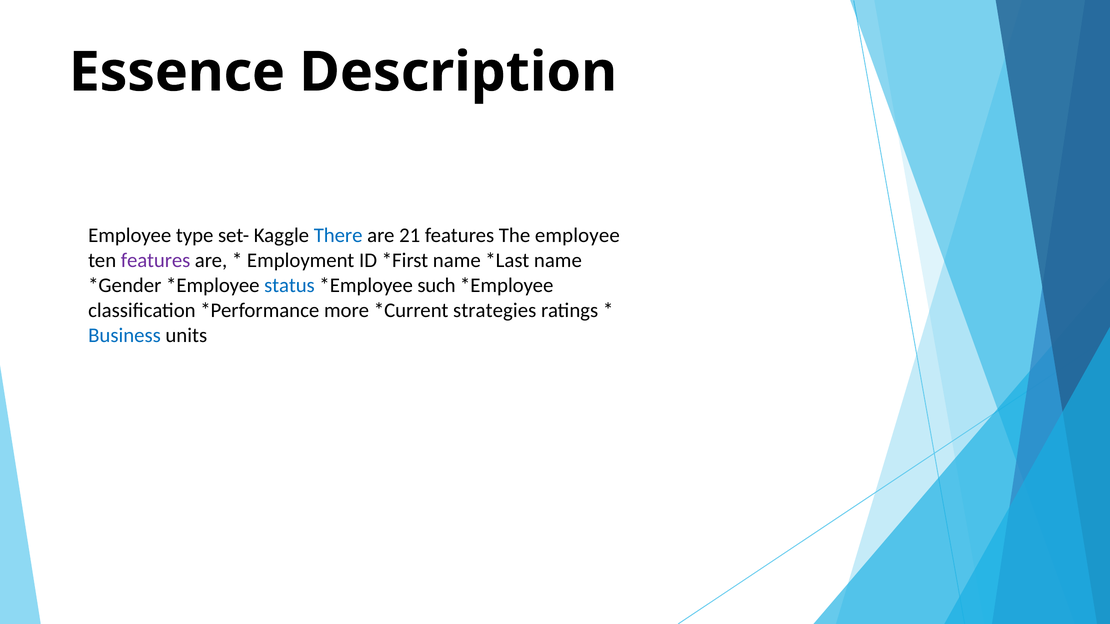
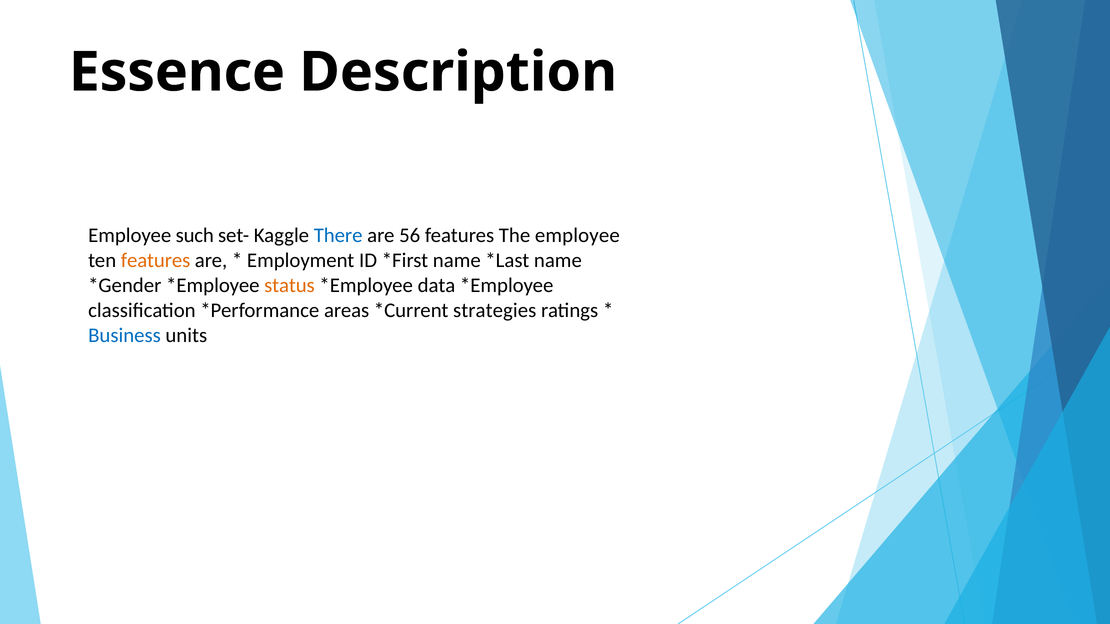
type: type -> such
21: 21 -> 56
features at (156, 261) colour: purple -> orange
status colour: blue -> orange
such: such -> data
more: more -> areas
